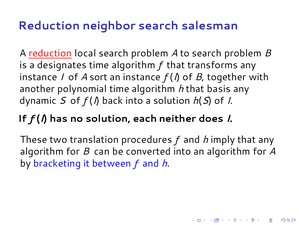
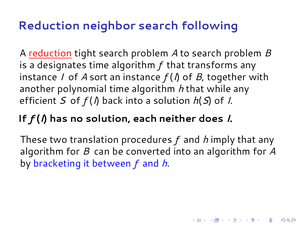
salesman: salesman -> following
local: local -> tight
basis: basis -> while
dynamic: dynamic -> efficient
